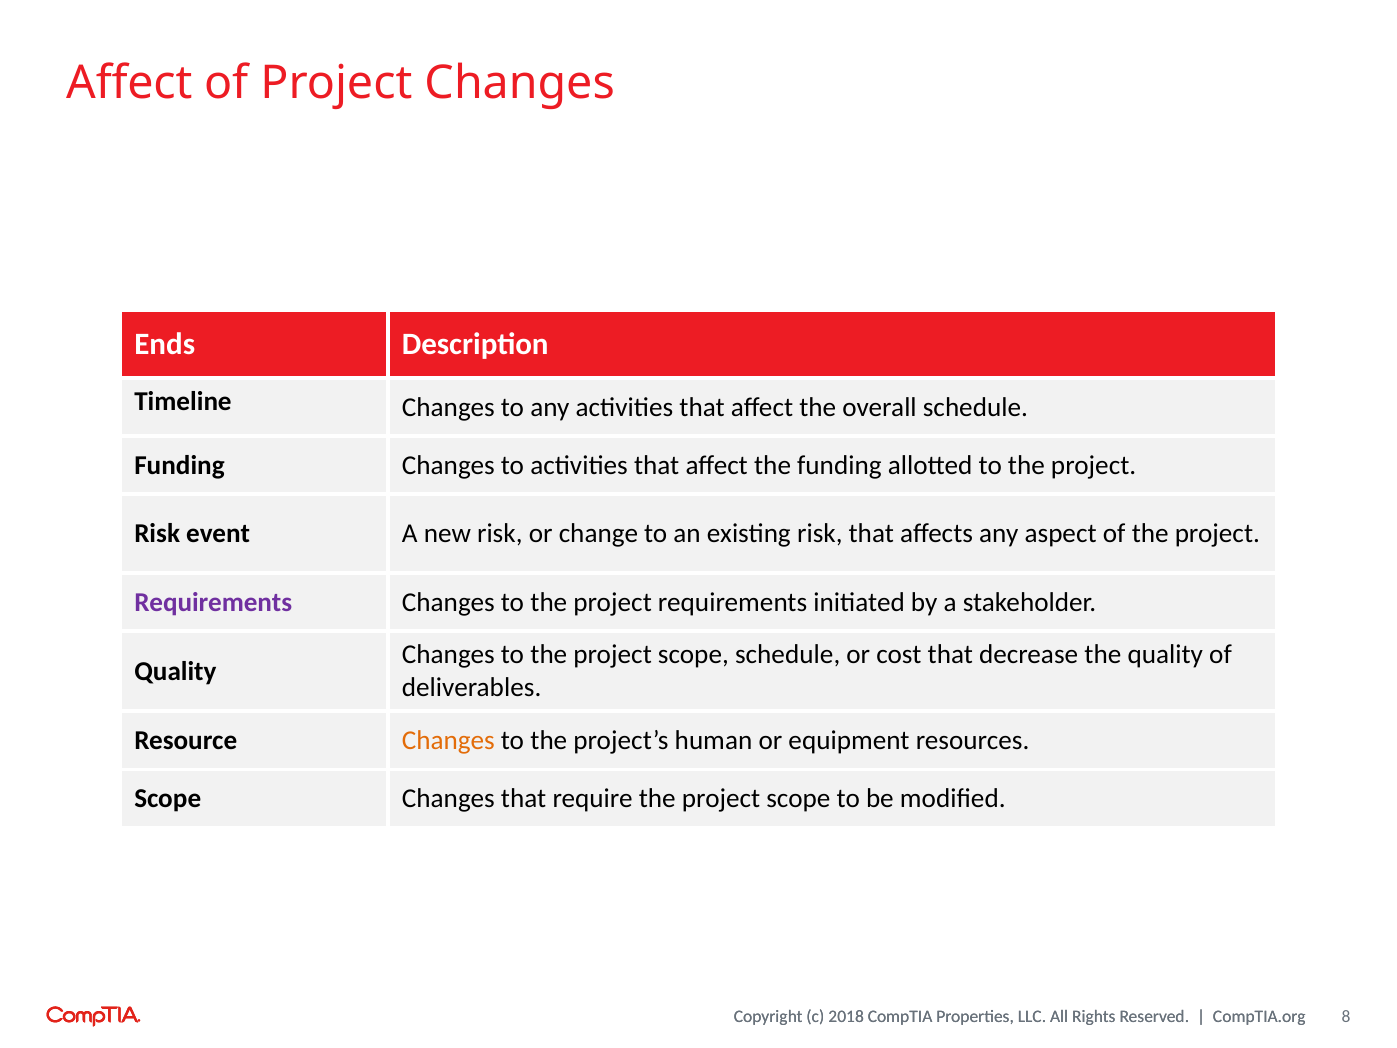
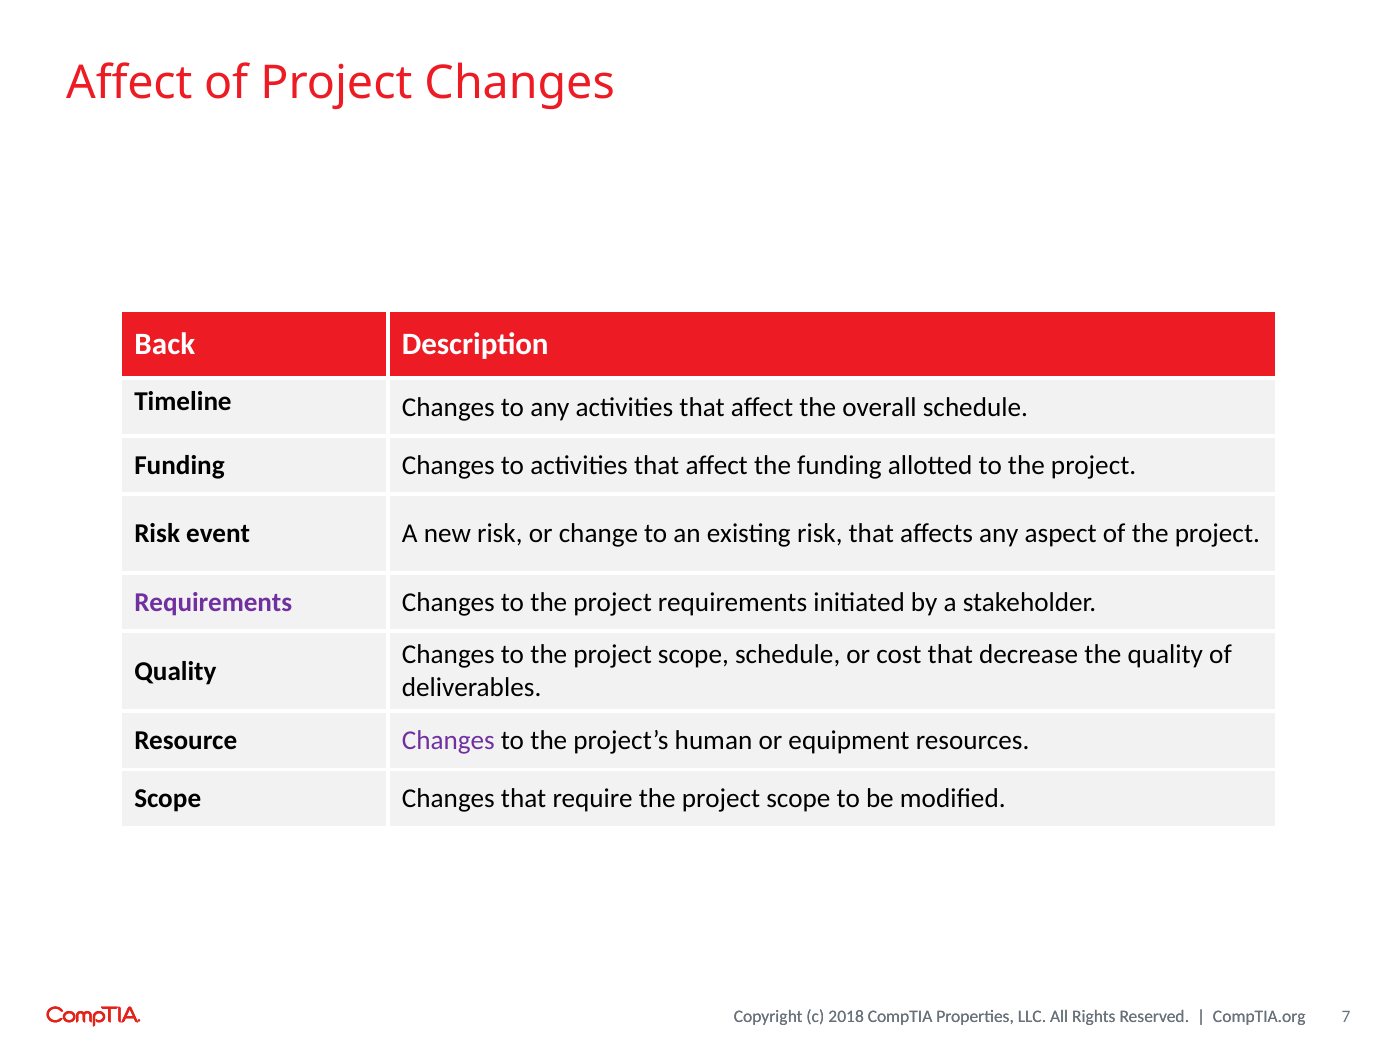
Ends: Ends -> Back
Changes at (448, 740) colour: orange -> purple
8: 8 -> 7
